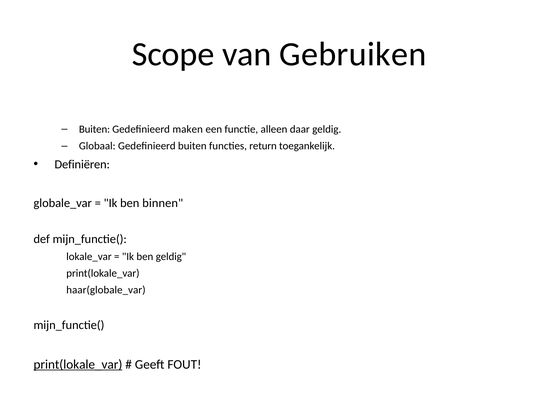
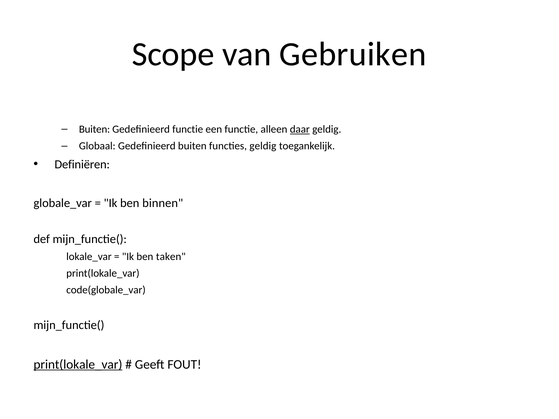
Gedefinieerd maken: maken -> functie
daar underline: none -> present
functies return: return -> geldig
ben geldig: geldig -> taken
haar(globale_var: haar(globale_var -> code(globale_var
